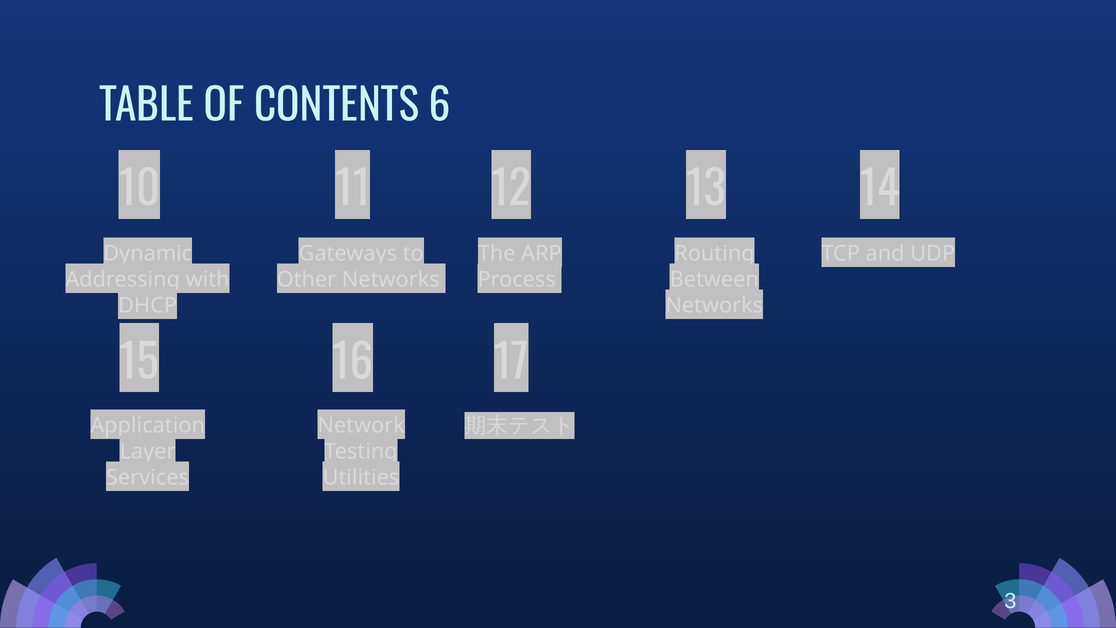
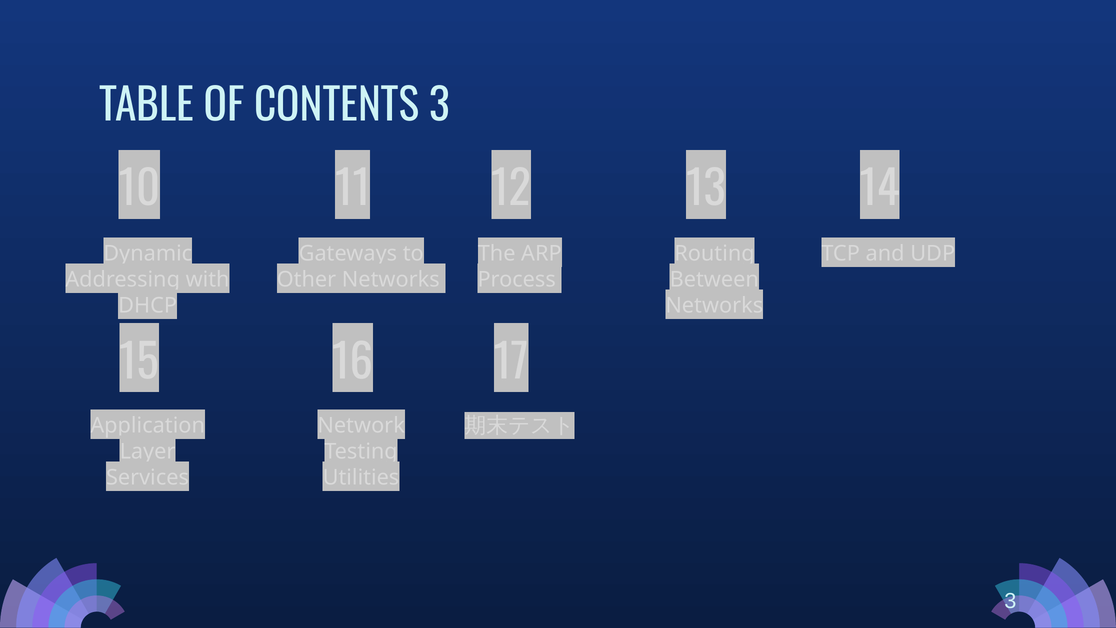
CONTENTS 6: 6 -> 3
